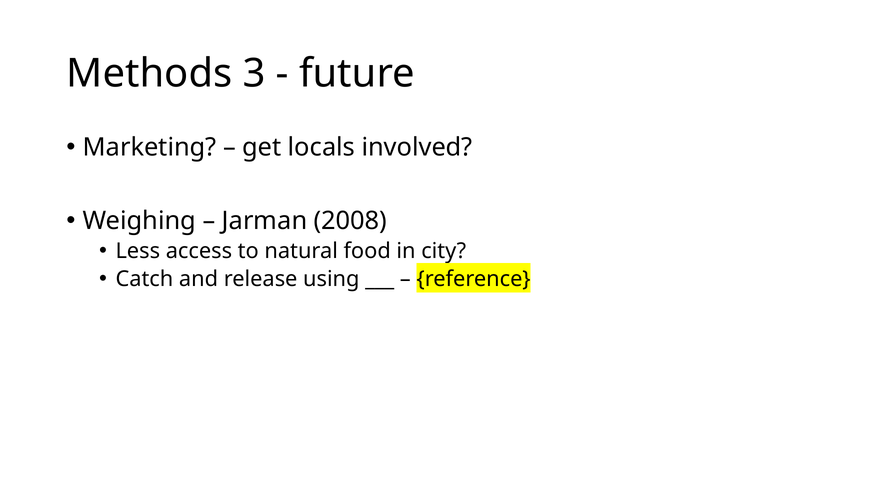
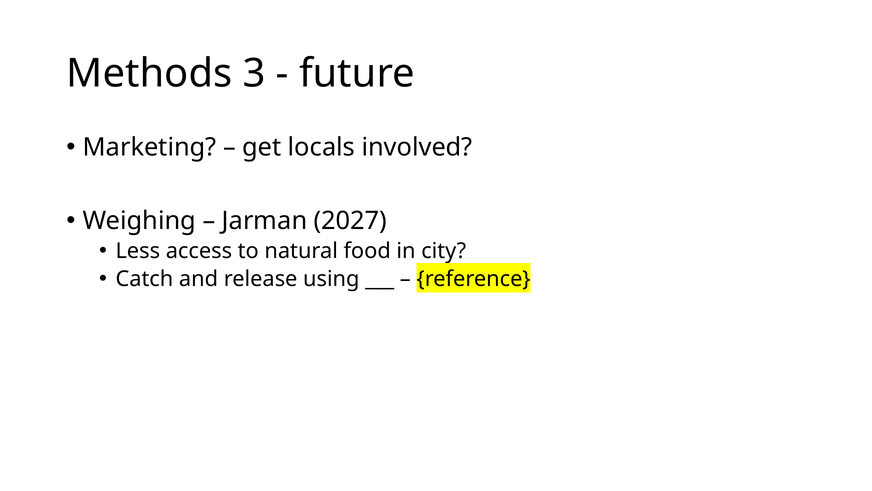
2008: 2008 -> 2027
